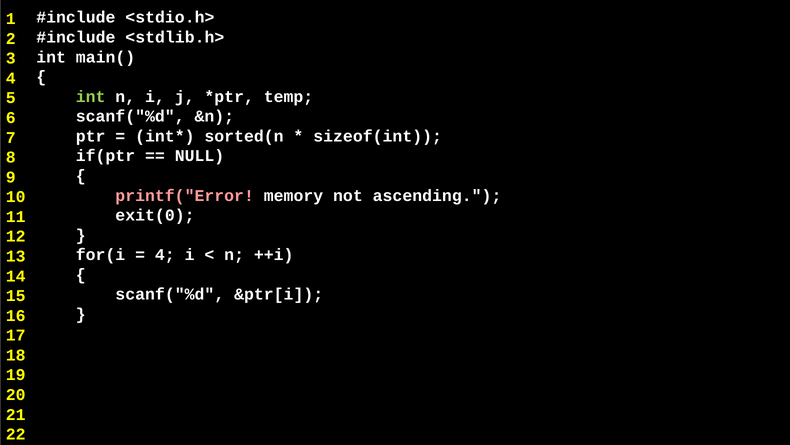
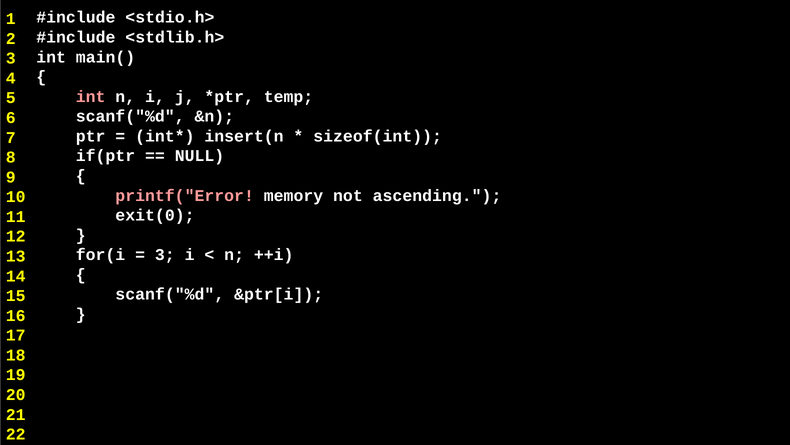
int at (91, 97) colour: light green -> pink
sorted(n: sorted(n -> insert(n
4 at (165, 255): 4 -> 3
